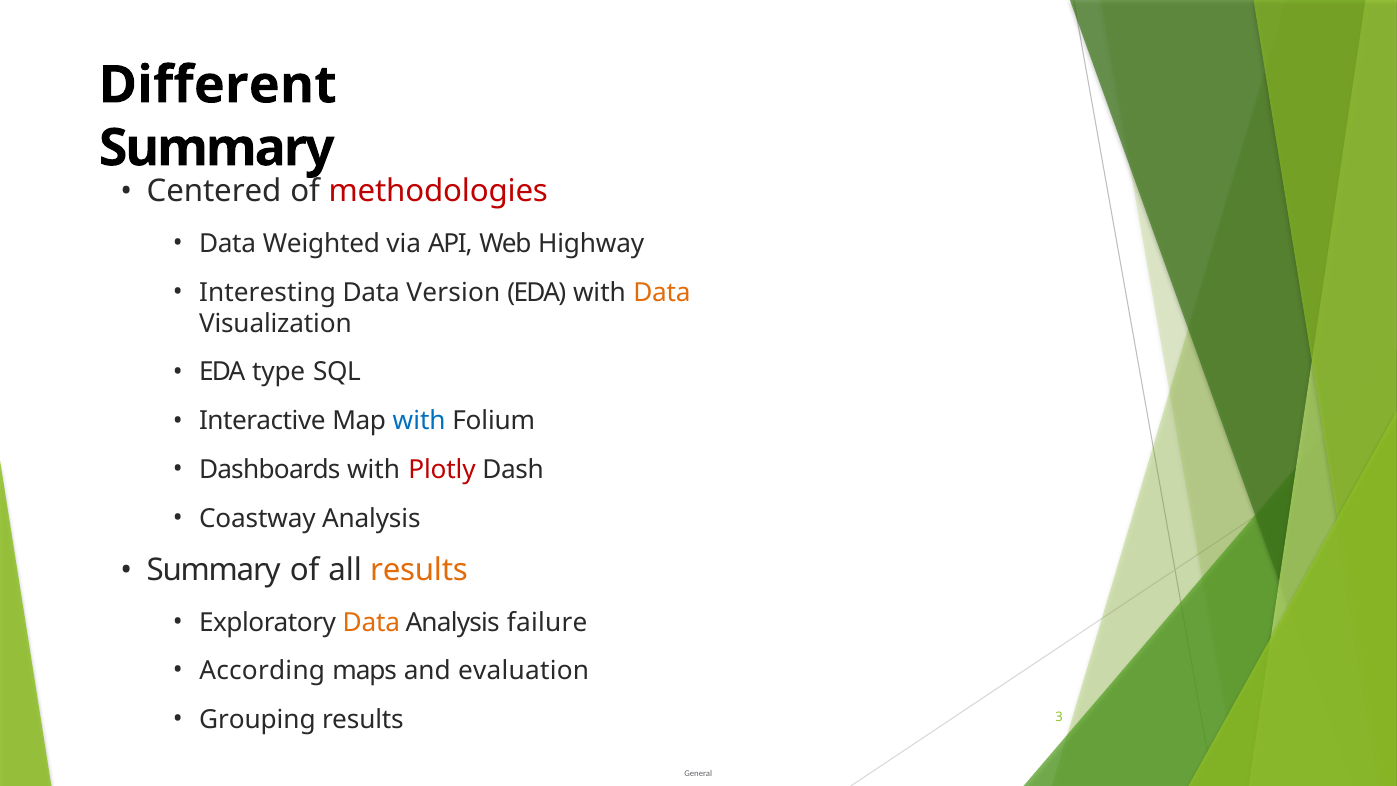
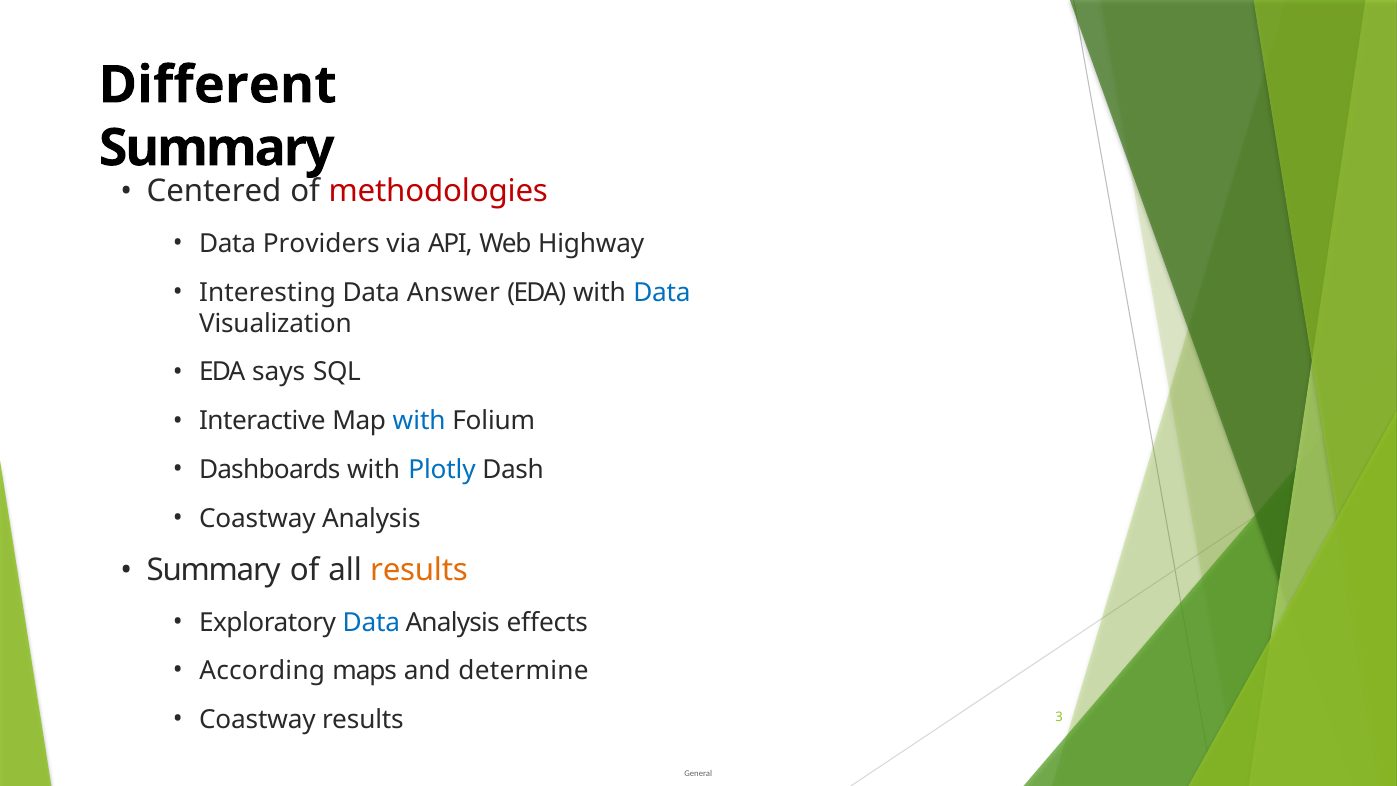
Weighted: Weighted -> Providers
Version: Version -> Answer
Data at (662, 293) colour: orange -> blue
type: type -> says
Plotly colour: red -> blue
Data at (371, 622) colour: orange -> blue
failure: failure -> effects
evaluation: evaluation -> determine
Grouping at (257, 719): Grouping -> Coastway
